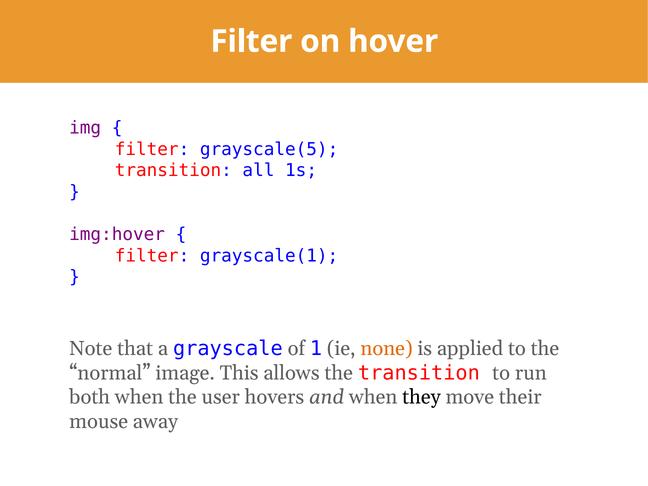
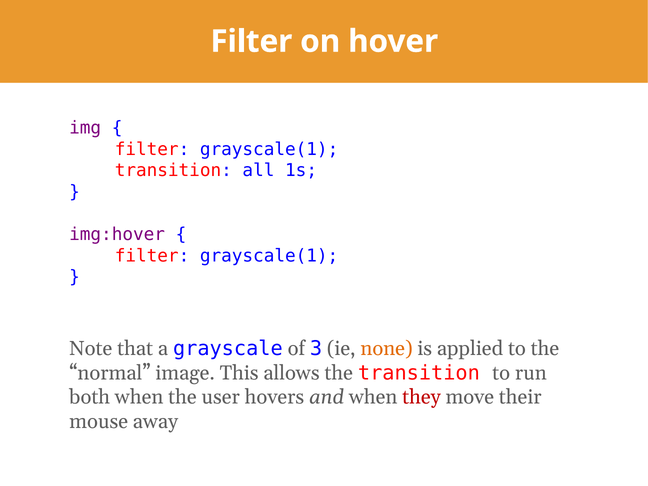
grayscale(5 at (269, 149): grayscale(5 -> grayscale(1
1: 1 -> 3
they colour: black -> red
